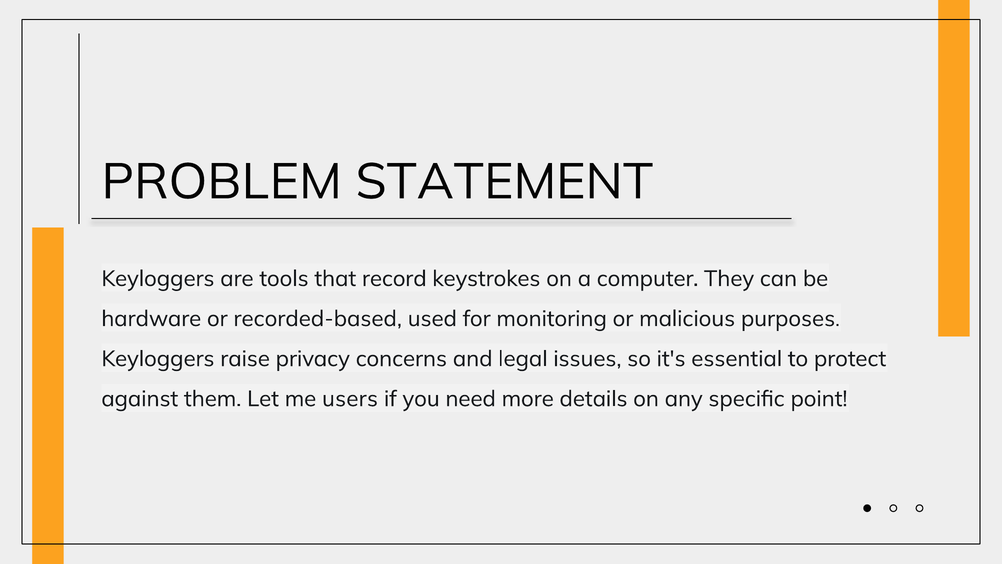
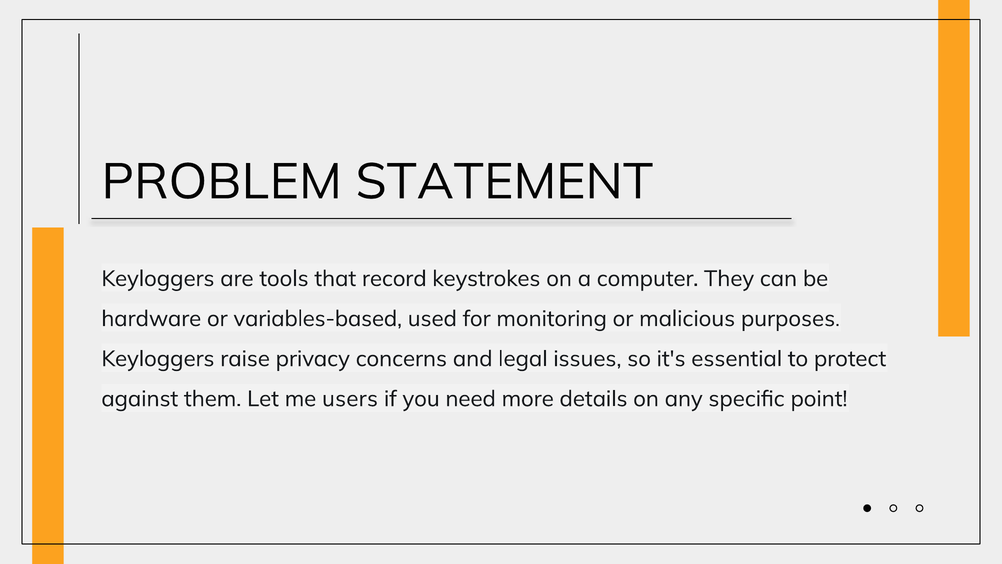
recorded-based: recorded-based -> variables-based
